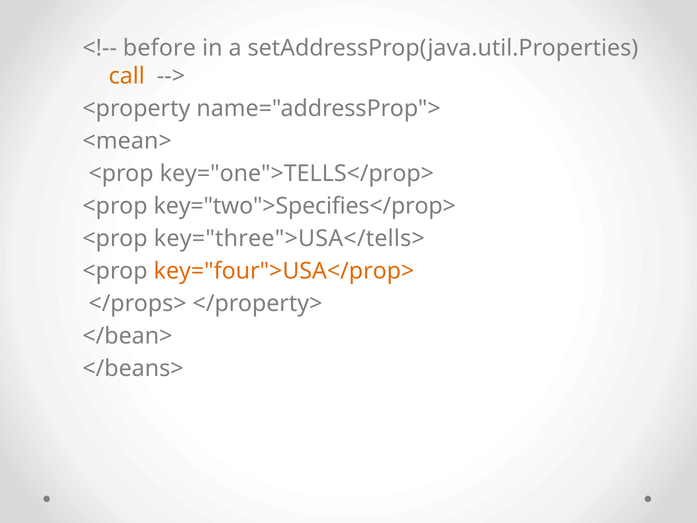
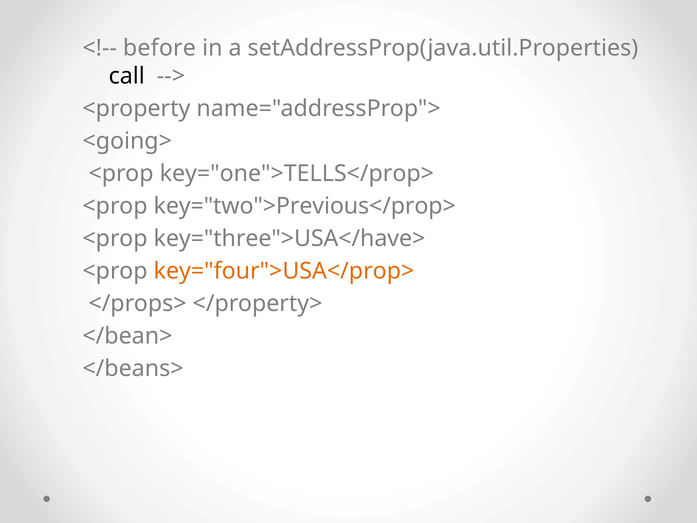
call colour: orange -> black
<mean>: <mean> -> <going>
key="two">Specifies</prop>: key="two">Specifies</prop> -> key="two">Previous</prop>
key="three">USA</tells>: key="three">USA</tells> -> key="three">USA</have>
